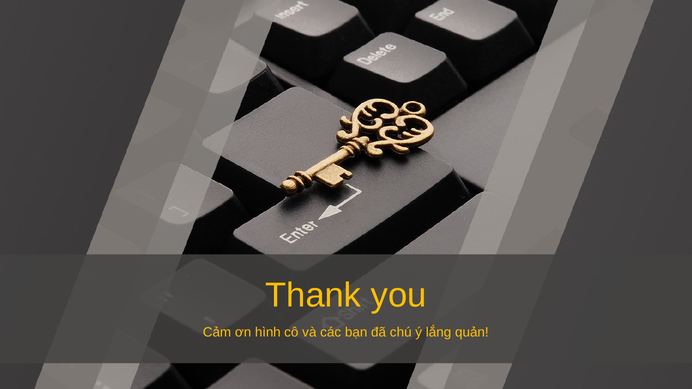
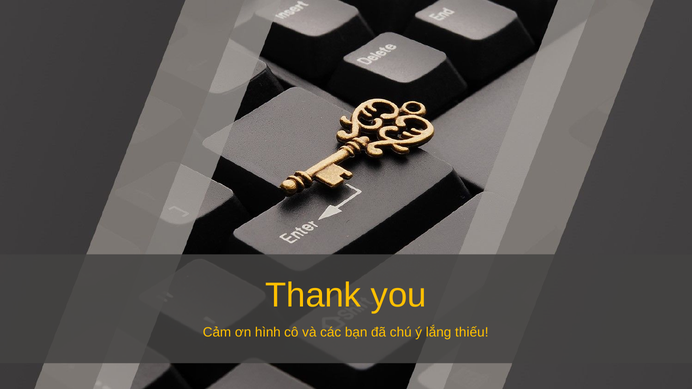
quản: quản -> thiếu
